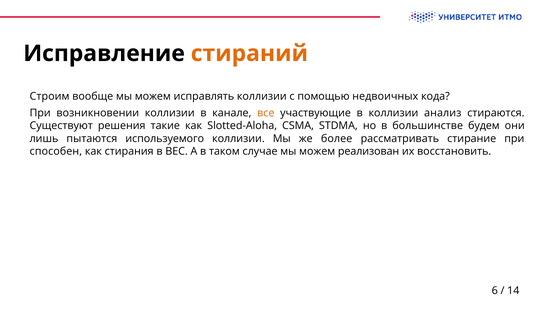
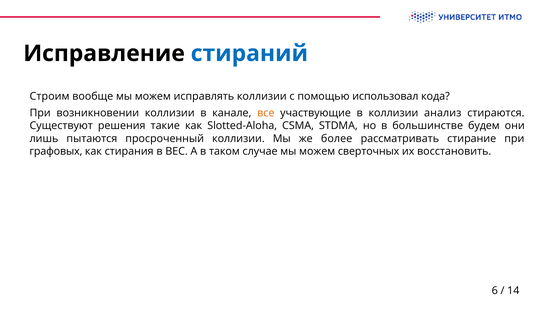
стираний colour: orange -> blue
недвоичных: недвоичных -> использовал
используемого: используемого -> просроченный
способен: способен -> графовых
реализован: реализован -> сверточных
